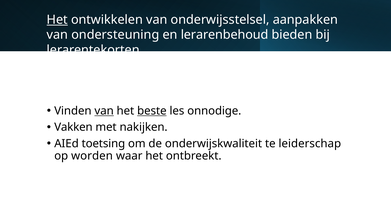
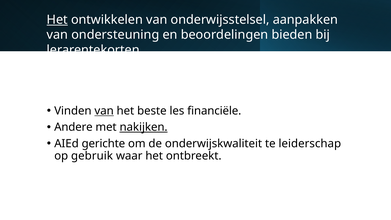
lerarenbehoud: lerarenbehoud -> beoordelingen
beste underline: present -> none
onnodige: onnodige -> financiële
Vakken: Vakken -> Andere
nakijken underline: none -> present
toetsing: toetsing -> gerichte
worden: worden -> gebruik
